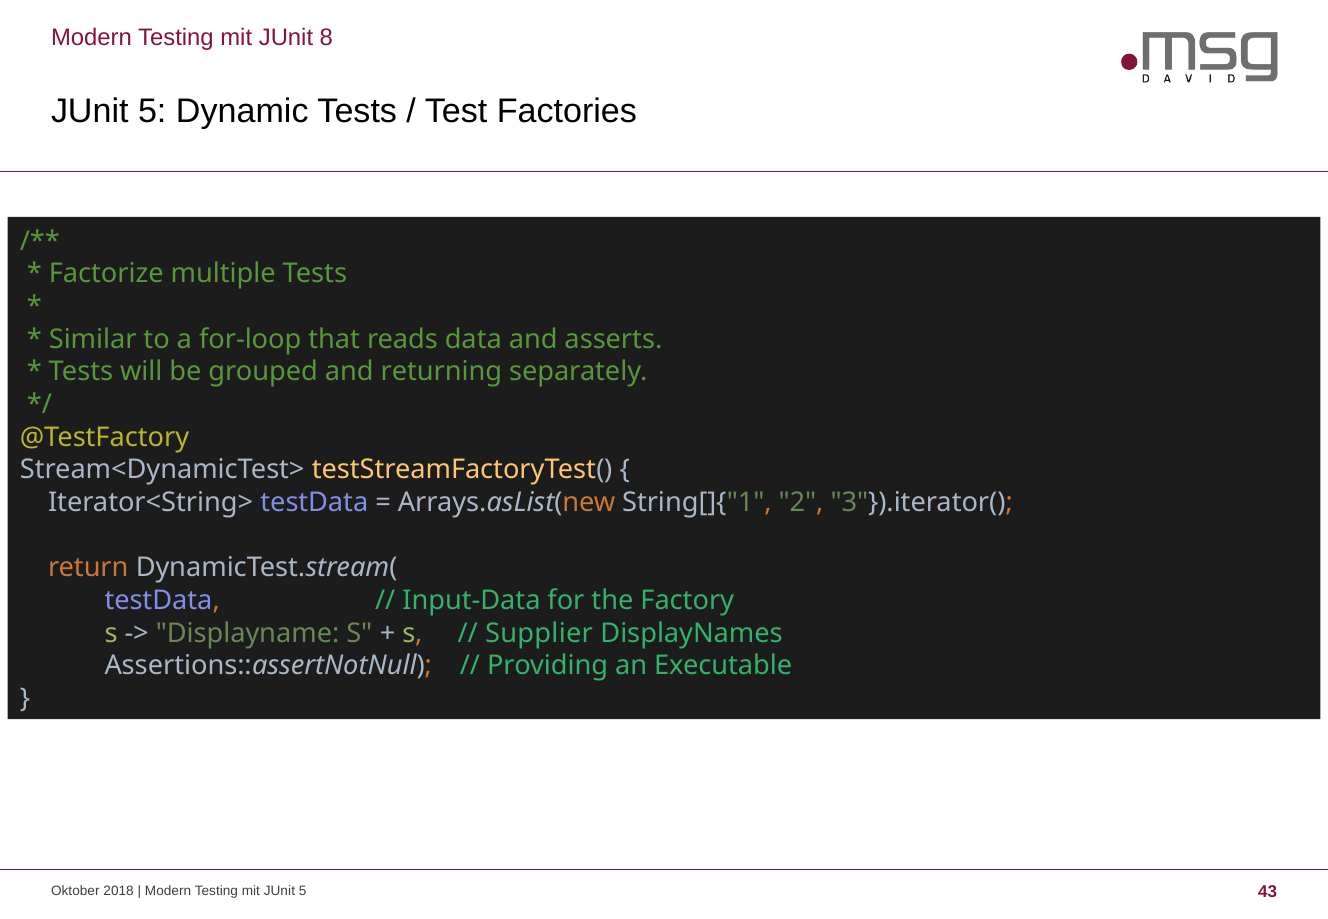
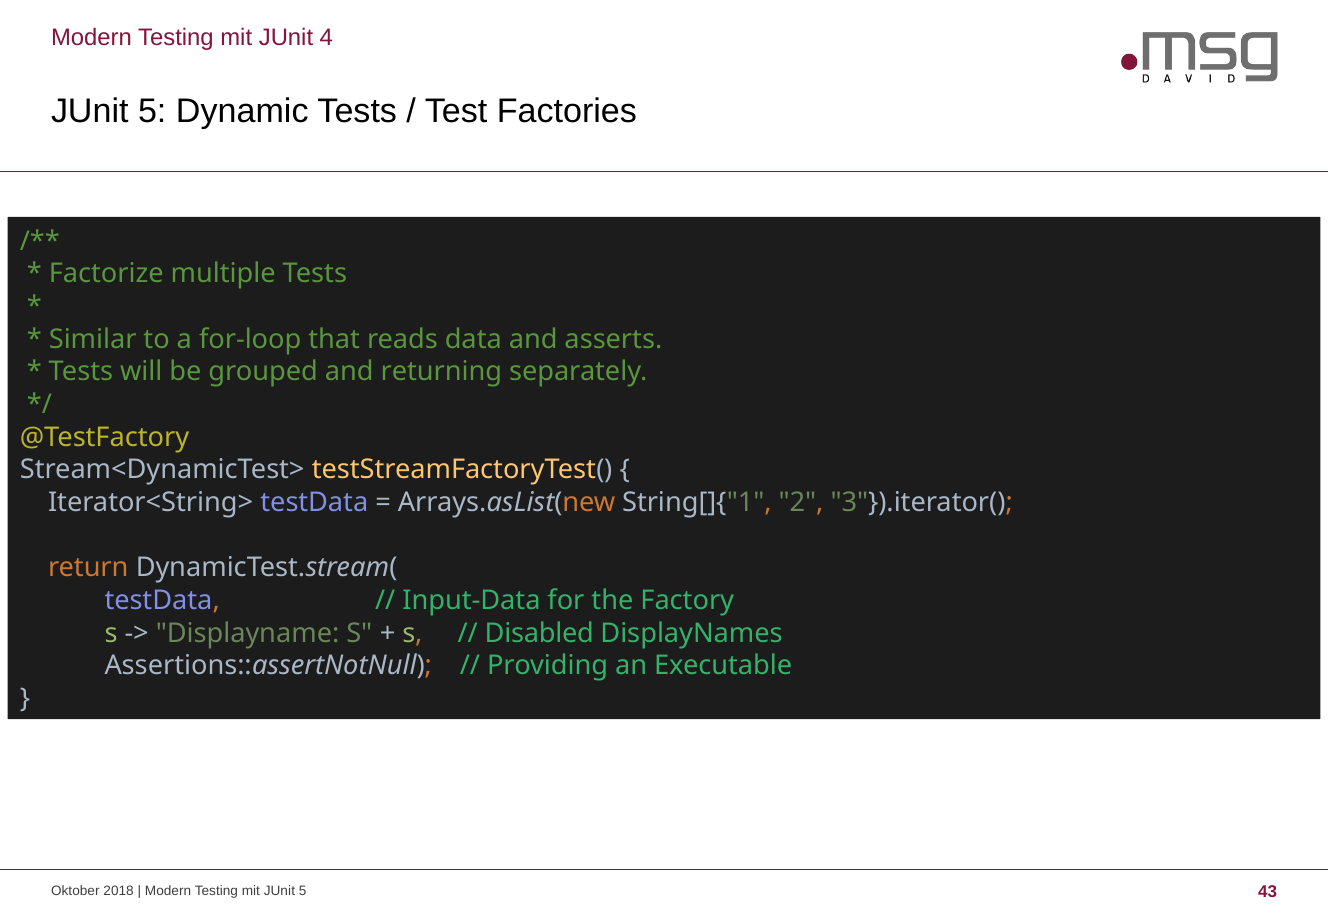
8: 8 -> 4
Supplier: Supplier -> Disabled
